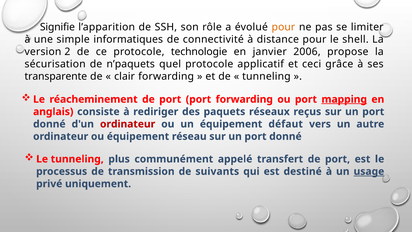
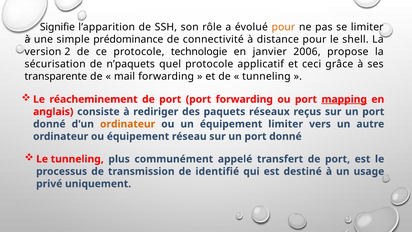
informatiques: informatiques -> prédominance
clair: clair -> mail
ordinateur at (128, 124) colour: red -> orange
équipement défaut: défaut -> limiter
suivants: suivants -> identifié
usage underline: present -> none
